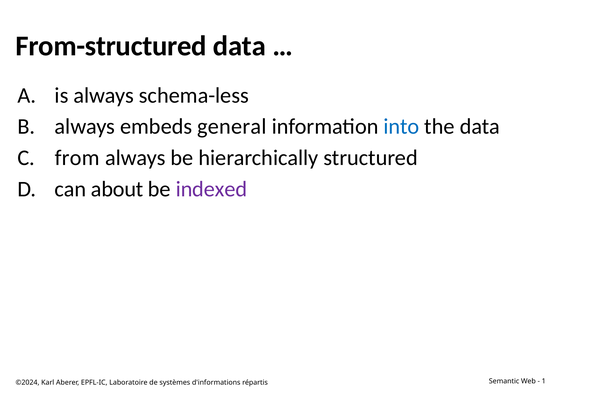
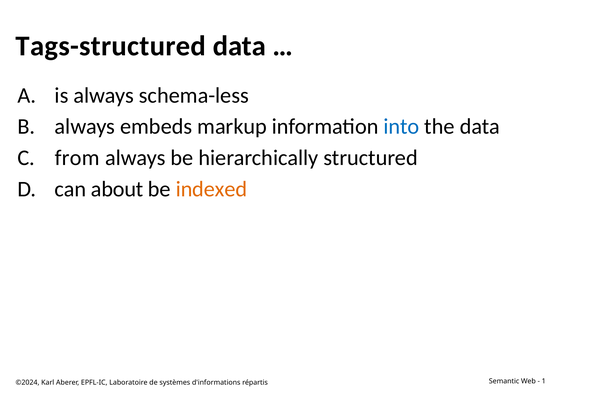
From-structured: From-structured -> Tags-structured
general: general -> markup
indexed colour: purple -> orange
